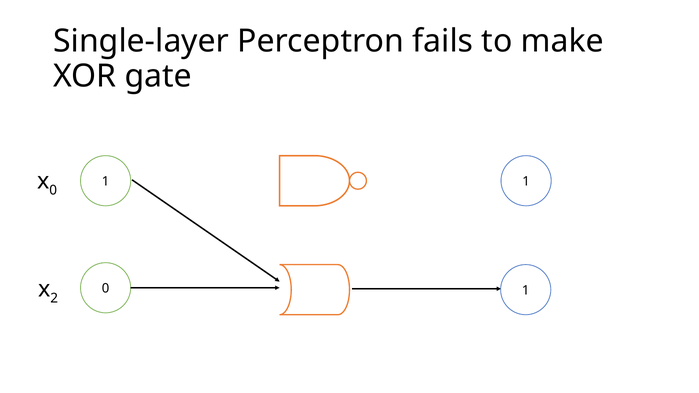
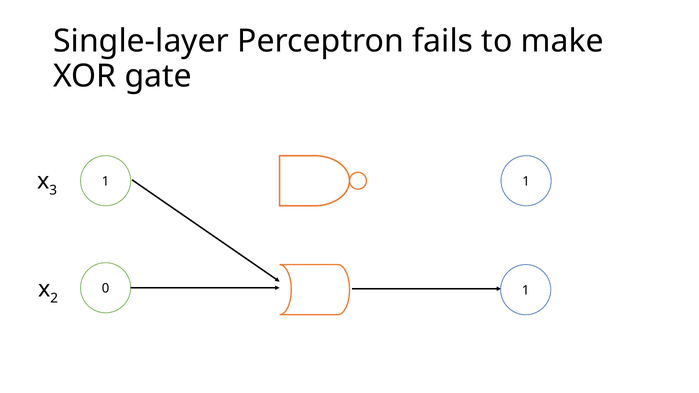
0 at (53, 190): 0 -> 3
